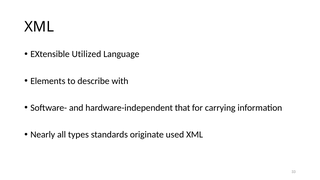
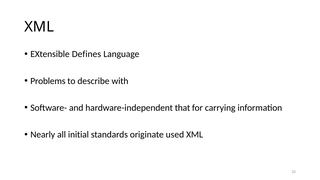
Utilized: Utilized -> Defines
Elements: Elements -> Problems
types: types -> initial
